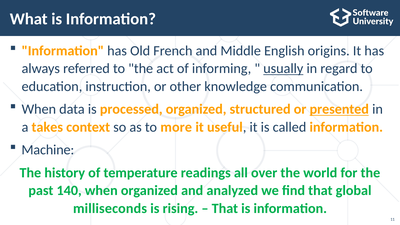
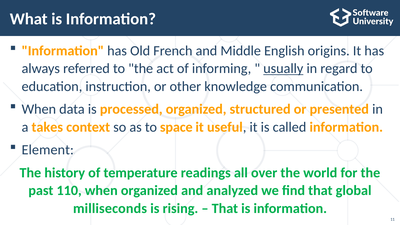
presented underline: present -> none
more: more -> space
Machine: Machine -> Element
140: 140 -> 110
